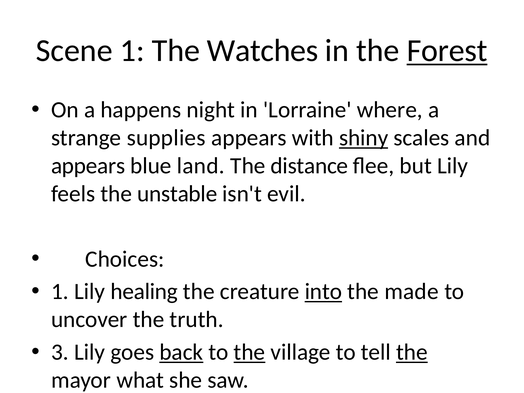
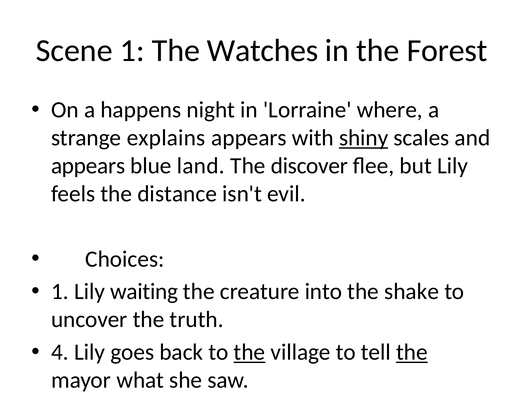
Forest underline: present -> none
supplies: supplies -> explains
distance: distance -> discover
unstable: unstable -> distance
healing: healing -> waiting
into underline: present -> none
made: made -> shake
3: 3 -> 4
back underline: present -> none
